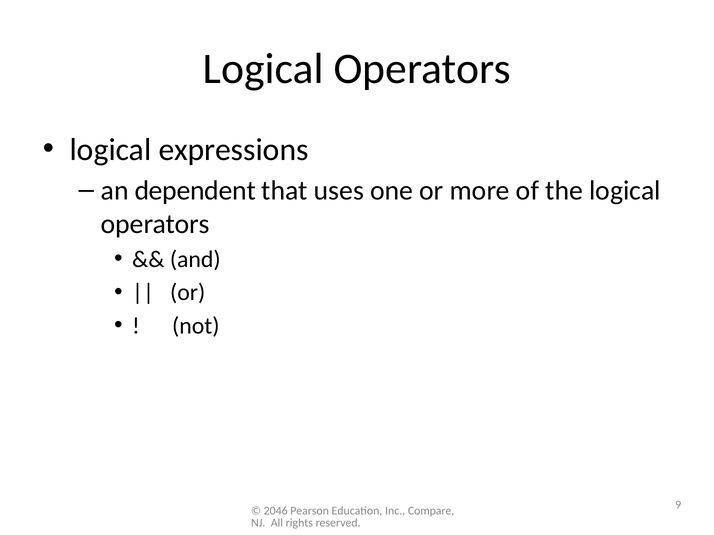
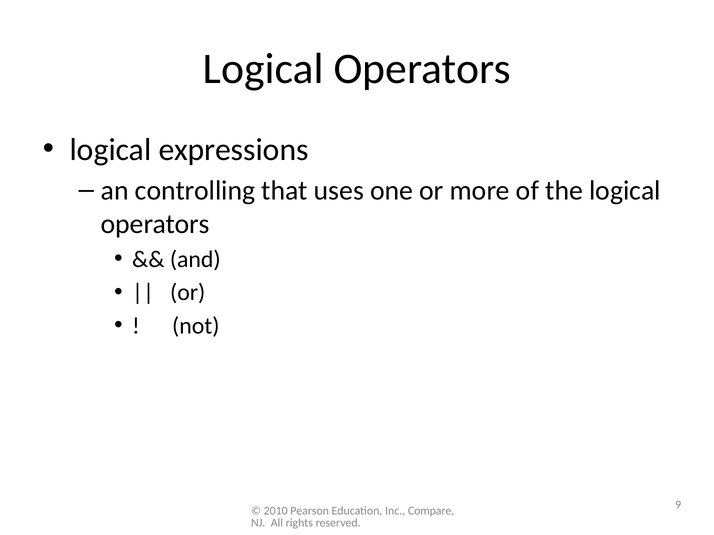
dependent: dependent -> controlling
2046: 2046 -> 2010
